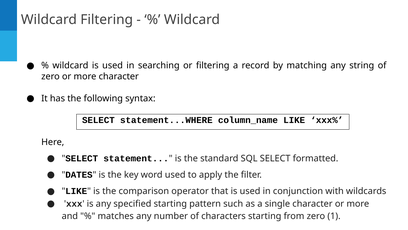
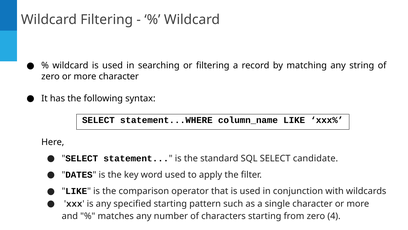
formatted: formatted -> candidate
1: 1 -> 4
